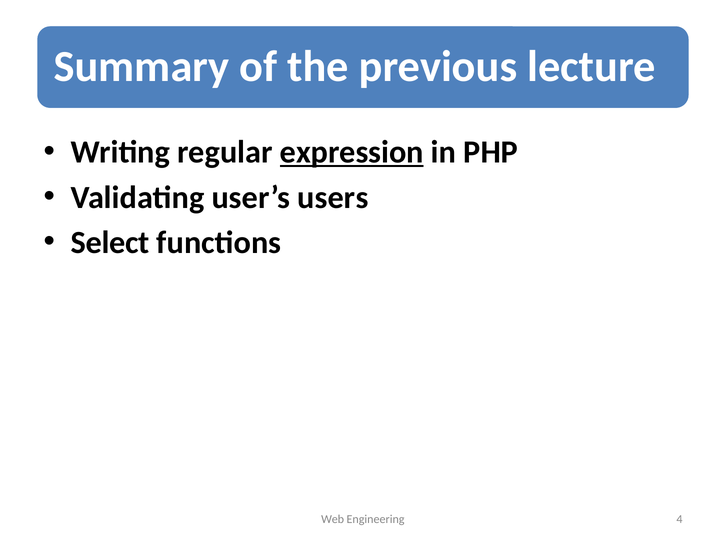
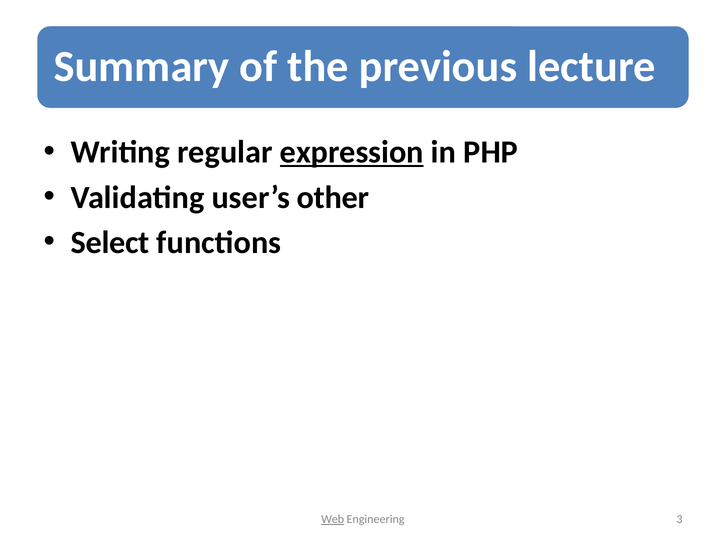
users: users -> other
Web underline: none -> present
4: 4 -> 3
